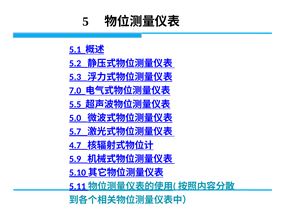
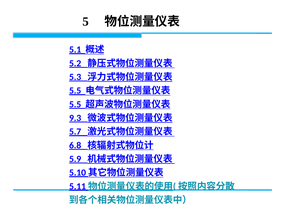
7.0 at (75, 91): 7.0 -> 5.5
5.0: 5.0 -> 9.3
4.7: 4.7 -> 6.8
